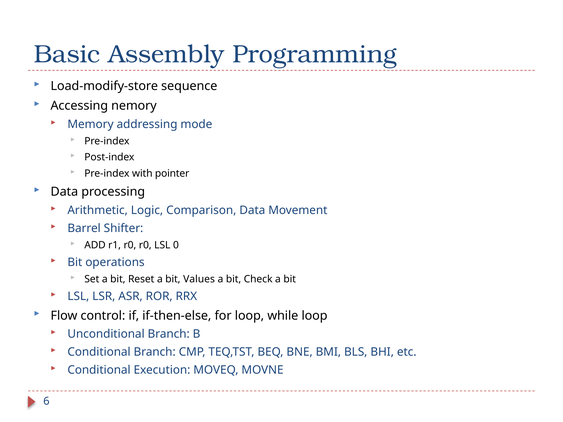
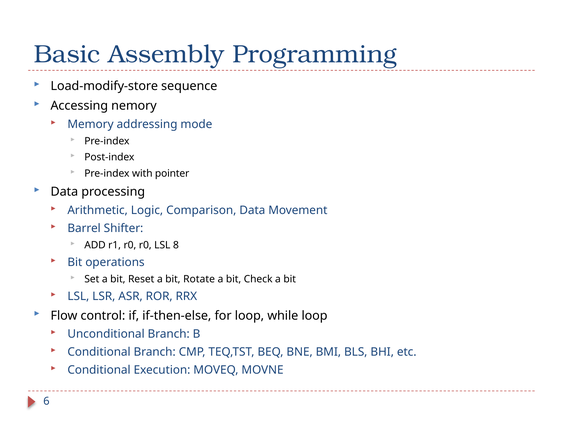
0: 0 -> 8
Values: Values -> Rotate
